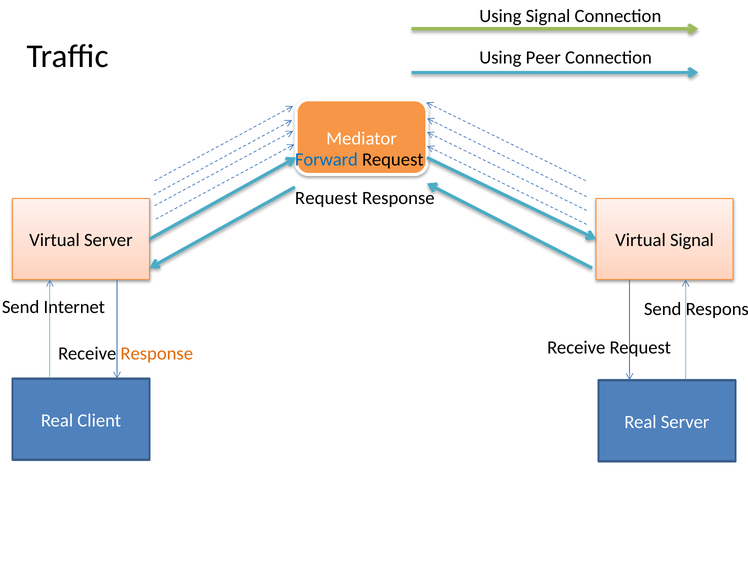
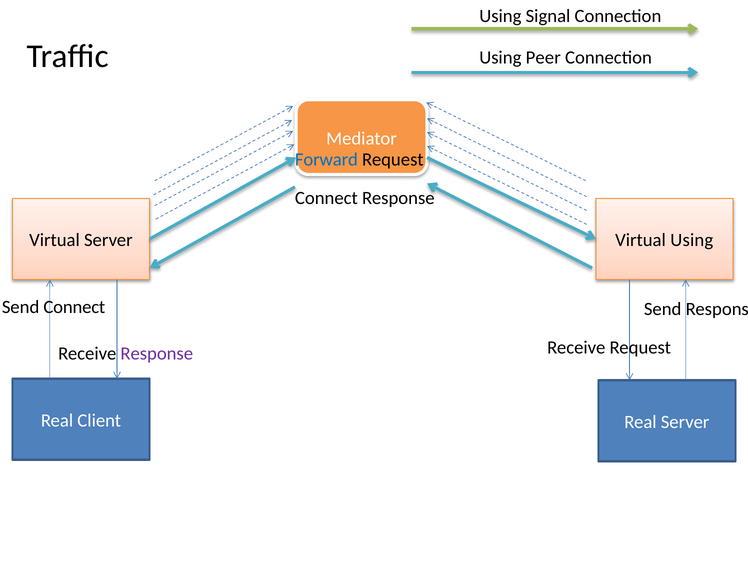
Request at (326, 198): Request -> Connect
Virtual Signal: Signal -> Using
Send Internet: Internet -> Connect
Response at (157, 354) colour: orange -> purple
